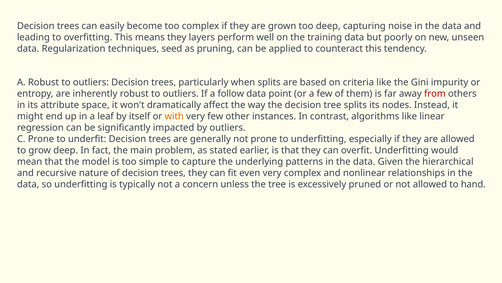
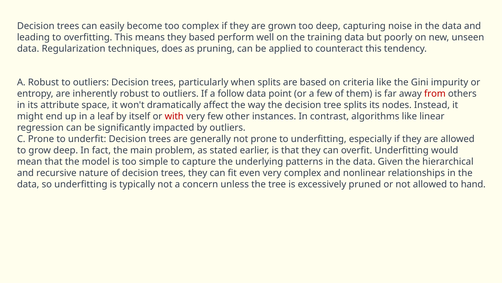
they layers: layers -> based
seed: seed -> does
with colour: orange -> red
